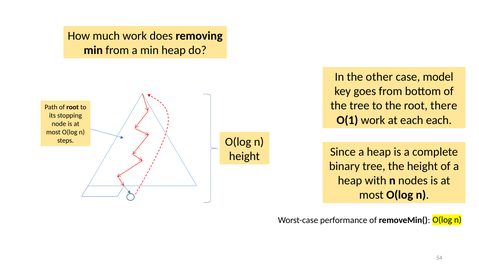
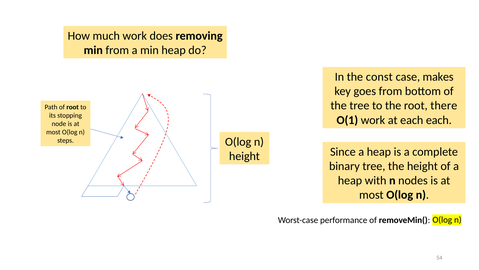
other: other -> const
model: model -> makes
